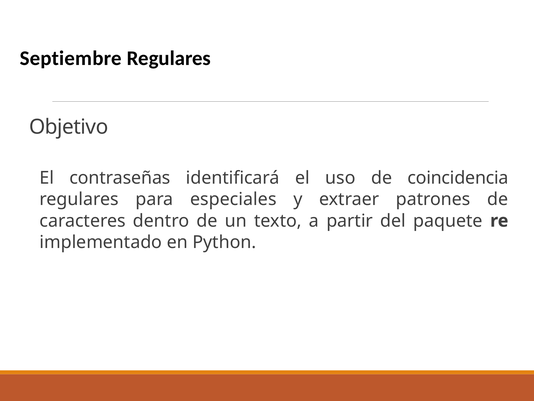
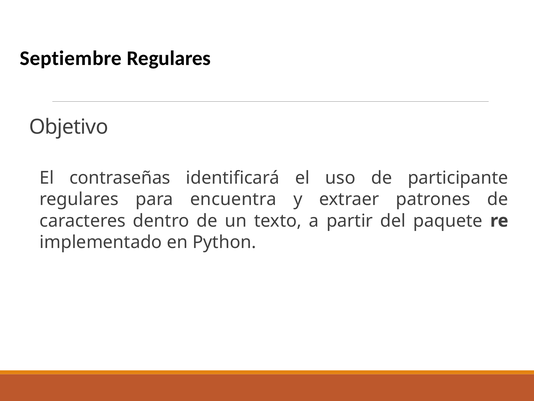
coincidencia: coincidencia -> participante
especiales: especiales -> encuentra
